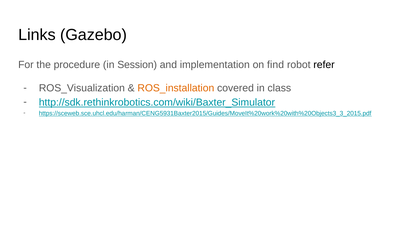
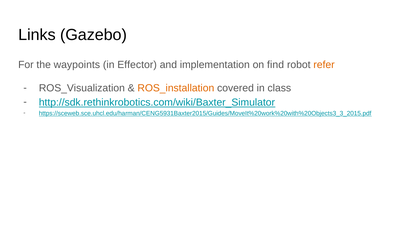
procedure: procedure -> waypoints
Session: Session -> Effector
refer colour: black -> orange
